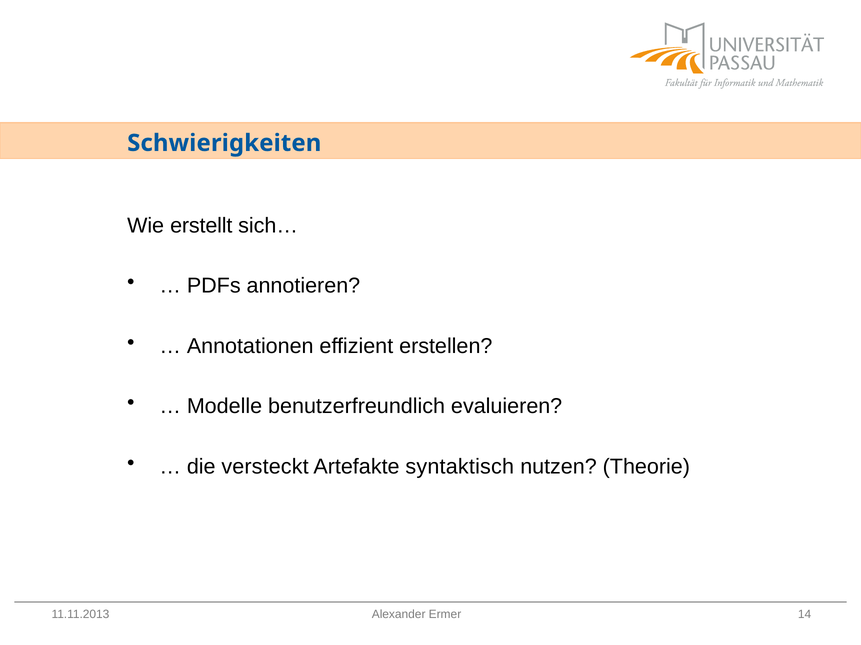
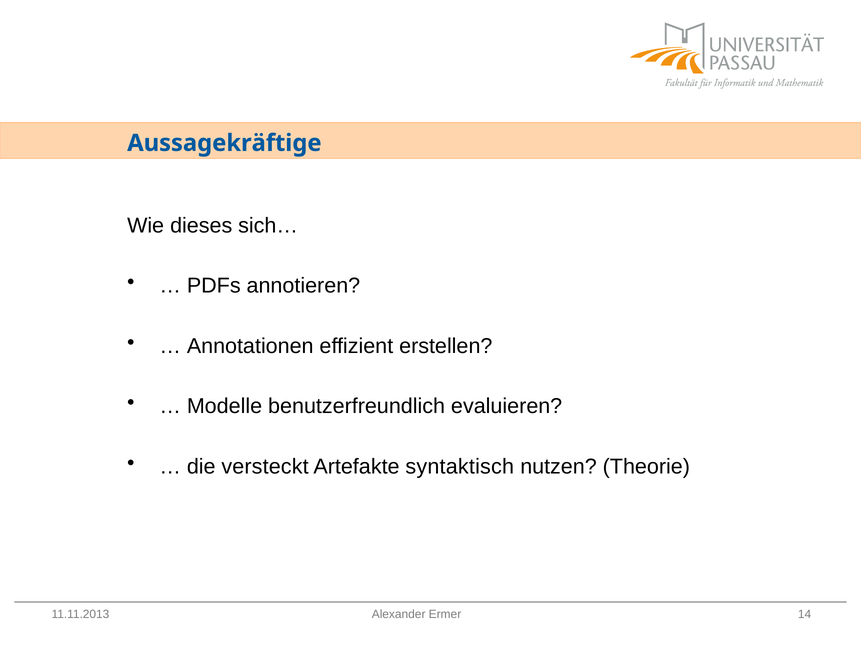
Schwierigkeiten: Schwierigkeiten -> Aussagekräftige
erstellt: erstellt -> dieses
